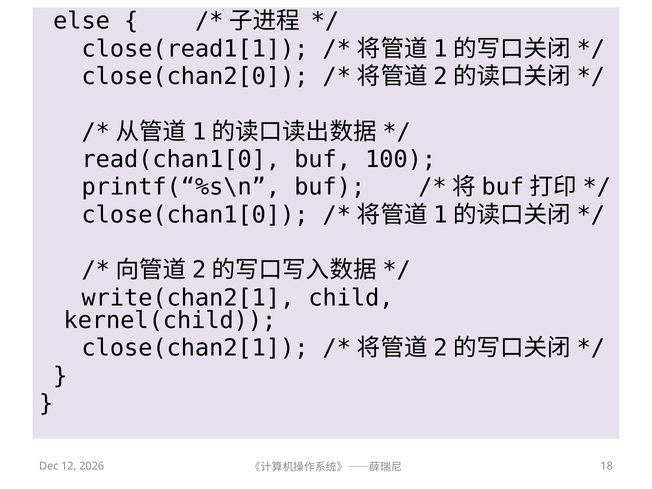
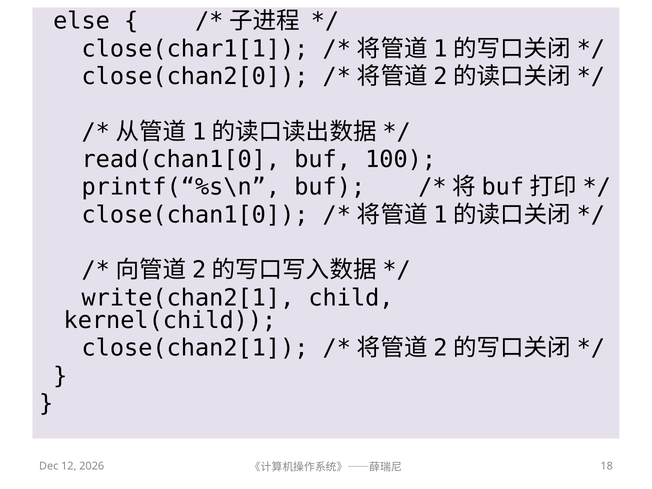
close(read1[1: close(read1[1 -> close(char1[1
